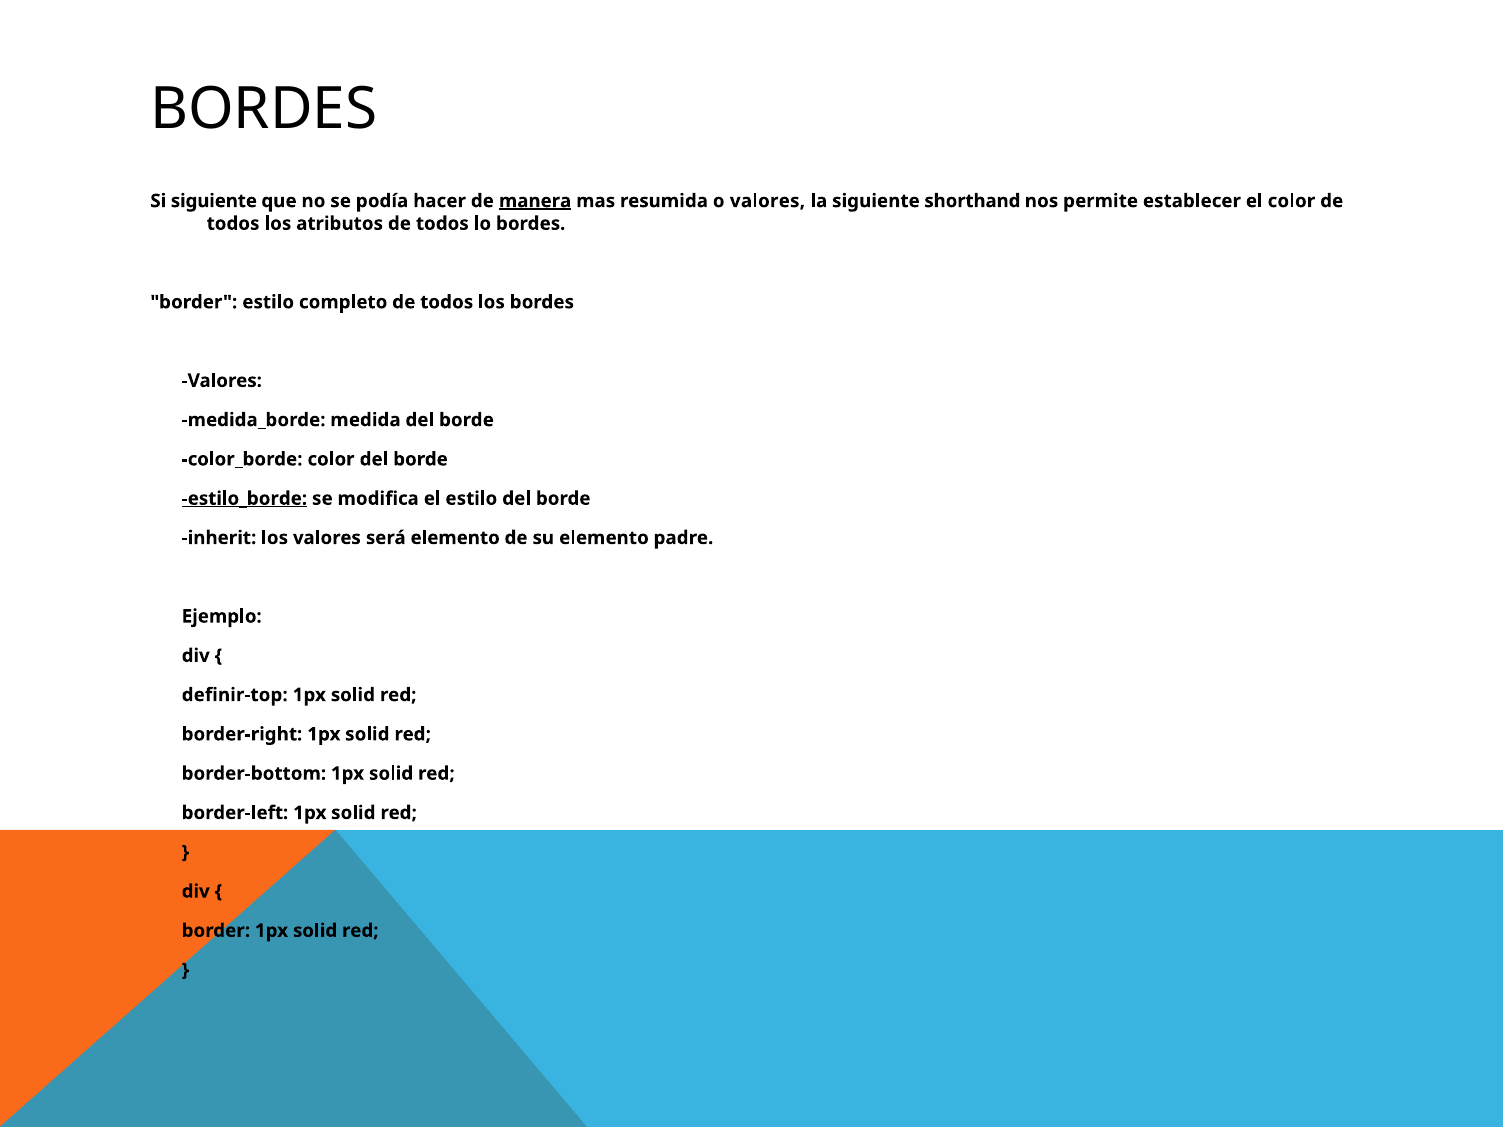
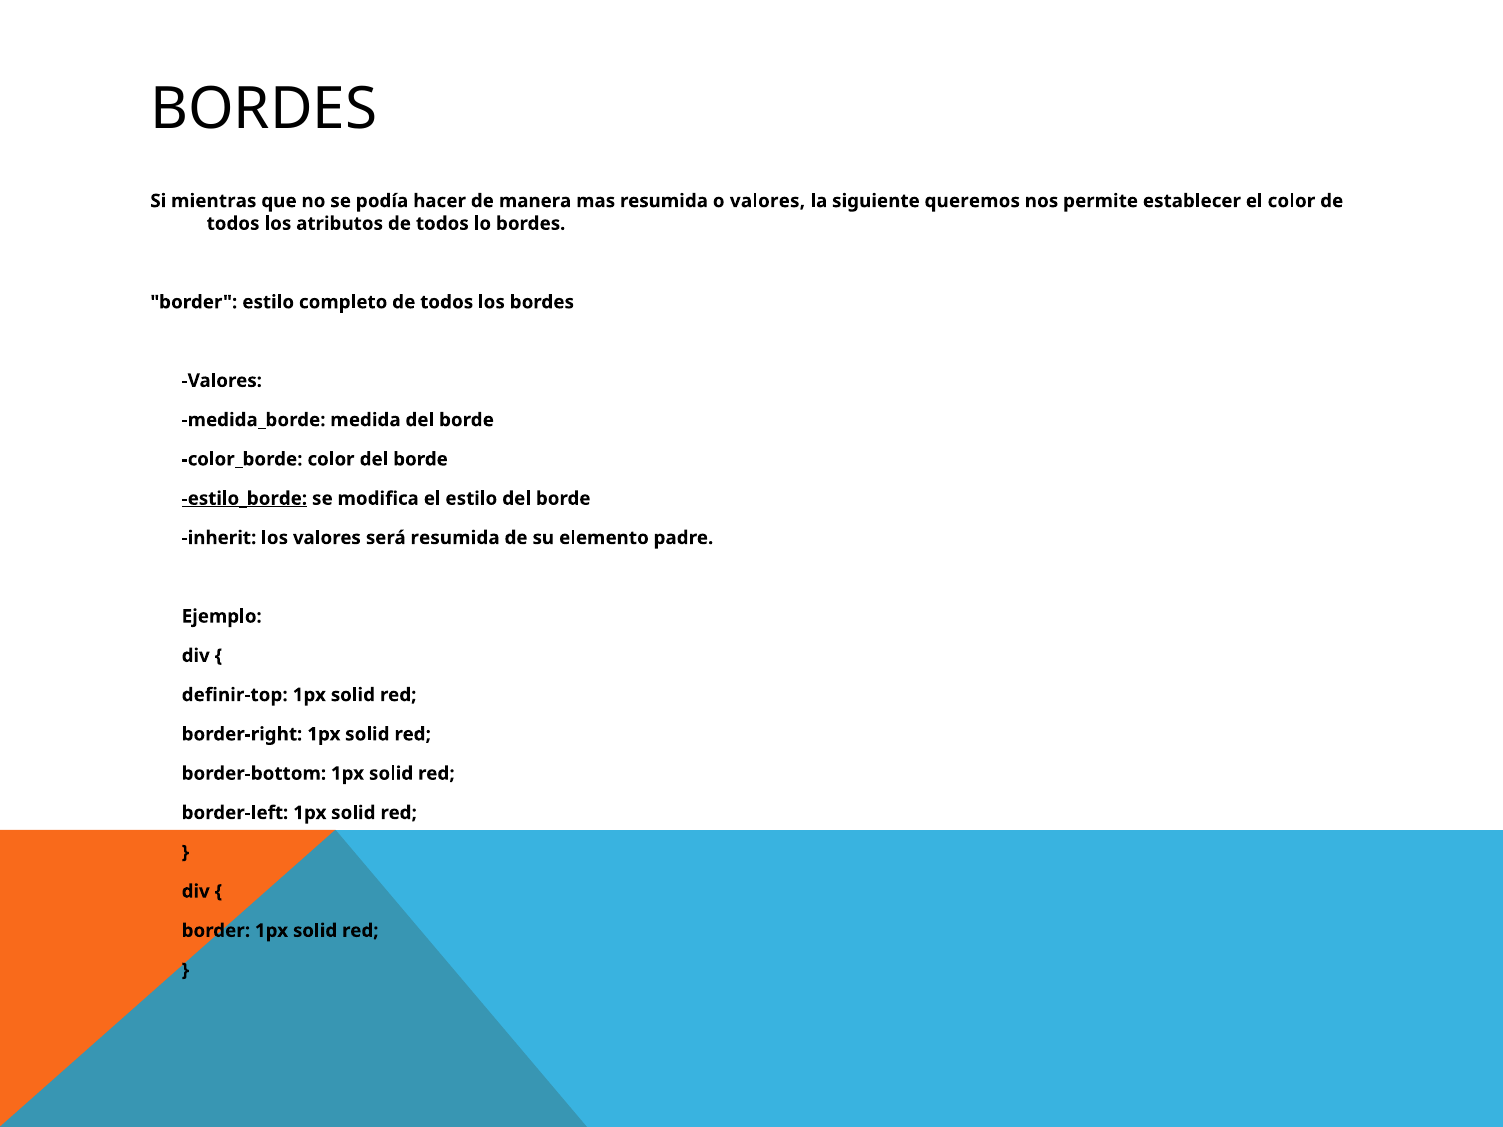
Si siguiente: siguiente -> mientras
manera underline: present -> none
shorthand: shorthand -> queremos
será elemento: elemento -> resumida
